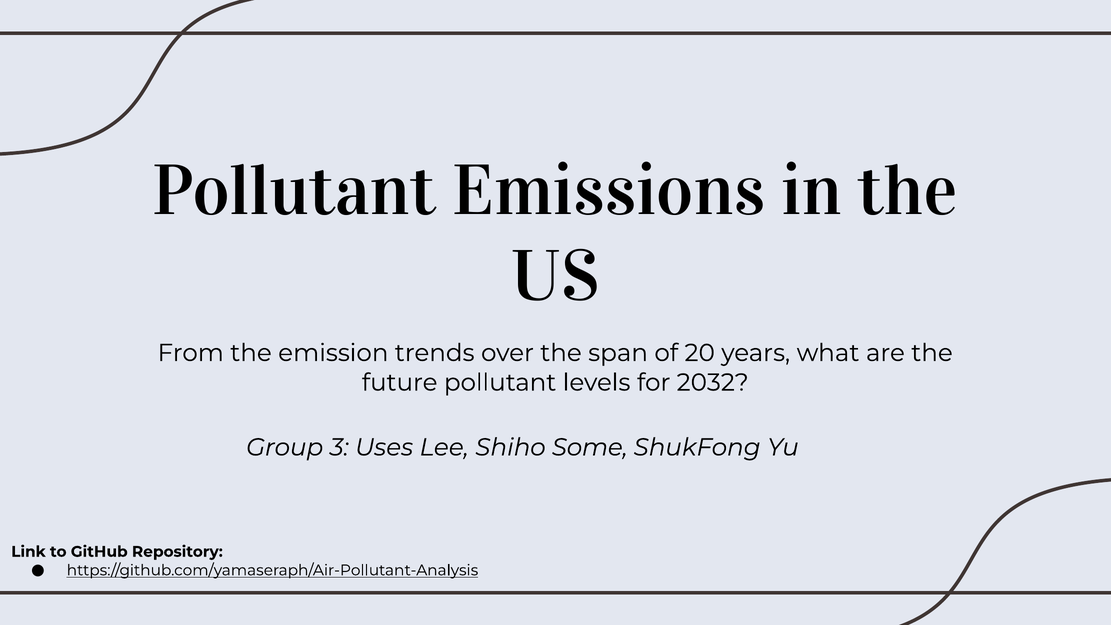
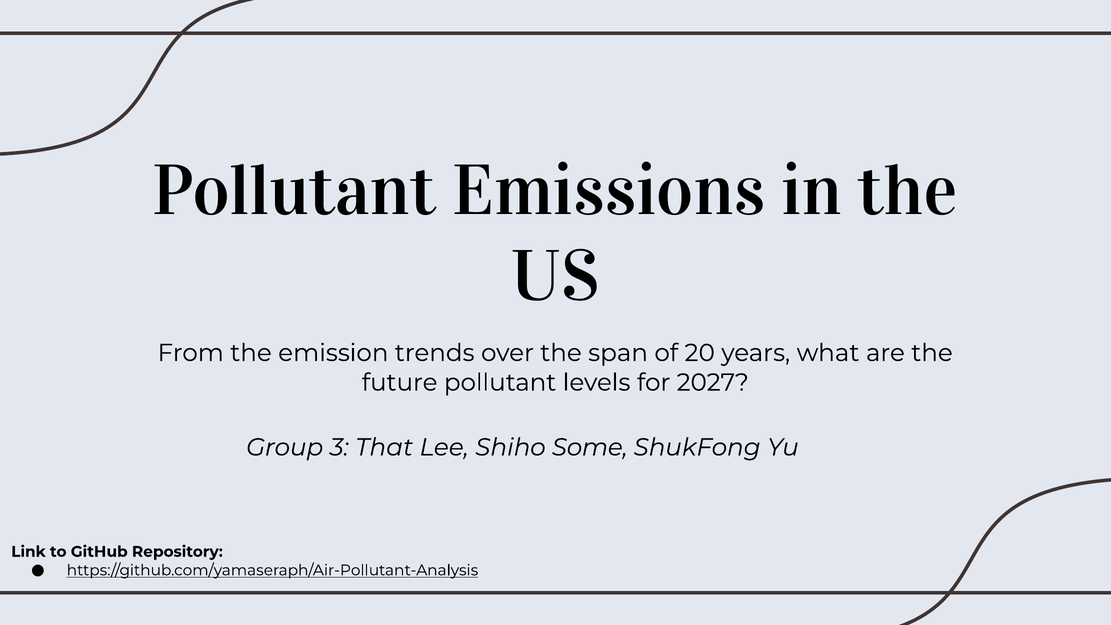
2032: 2032 -> 2027
Uses: Uses -> That
